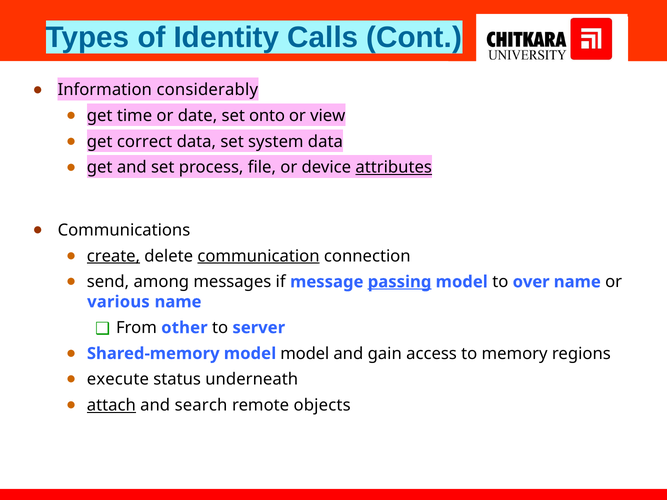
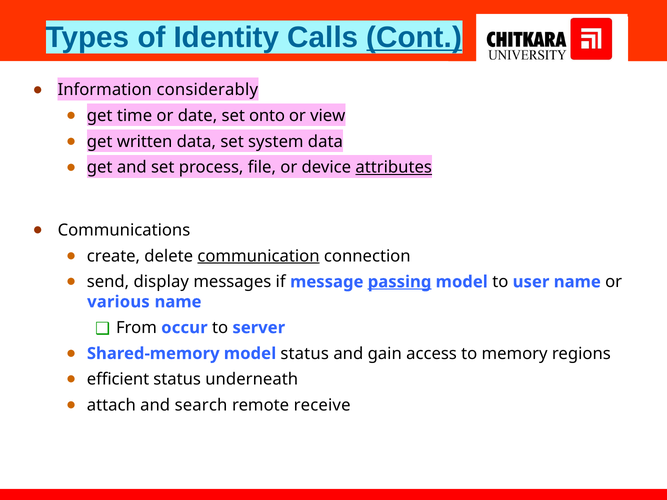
Cont underline: none -> present
correct: correct -> written
create underline: present -> none
among: among -> display
over: over -> user
other: other -> occur
model model: model -> status
execute: execute -> efficient
attach underline: present -> none
objects: objects -> receive
